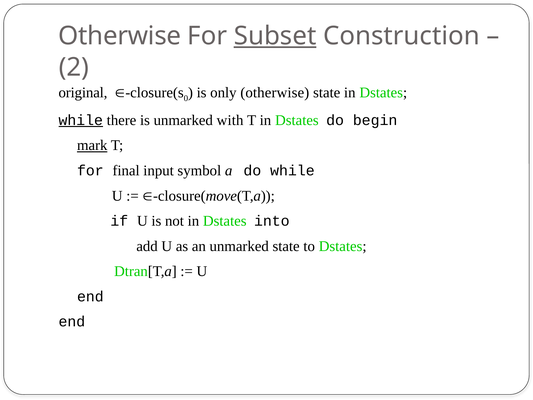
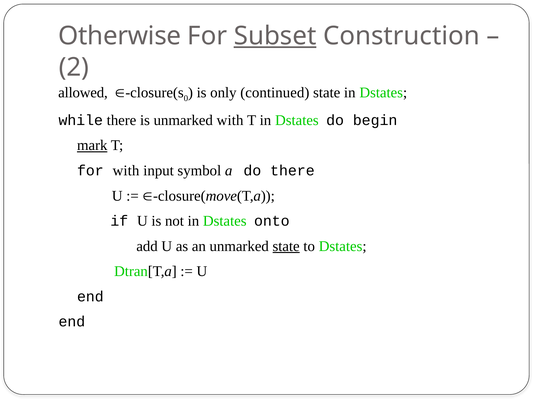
original: original -> allowed
only otherwise: otherwise -> continued
while at (81, 120) underline: present -> none
for final: final -> with
do while: while -> there
into: into -> onto
state at (286, 246) underline: none -> present
